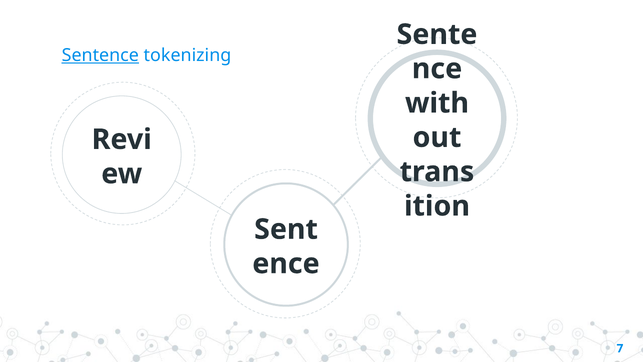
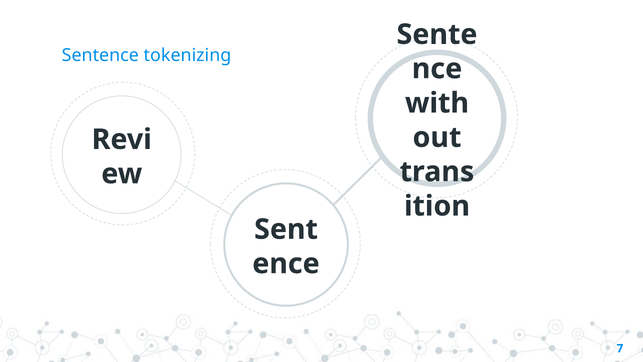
Sentence underline: present -> none
